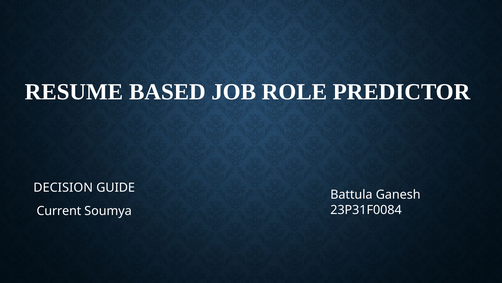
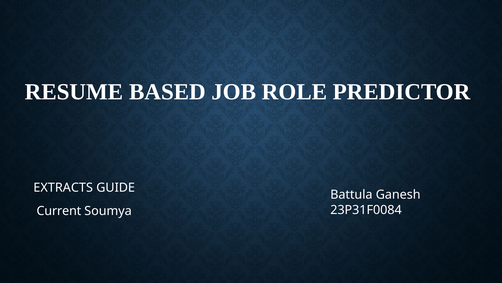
DECISION: DECISION -> EXTRACTS
